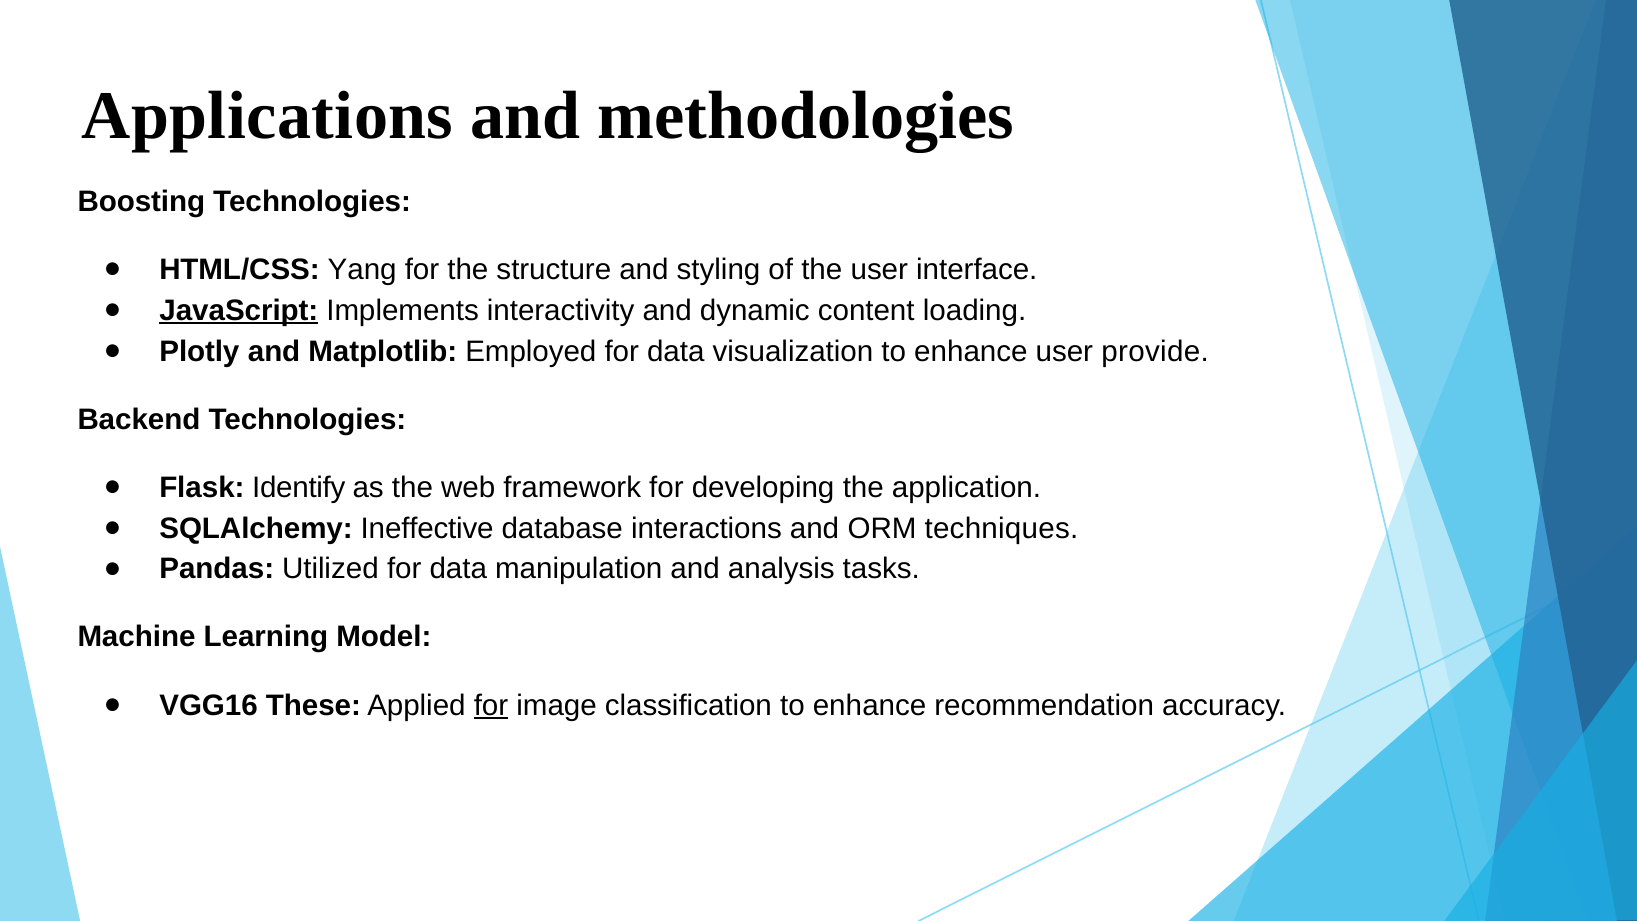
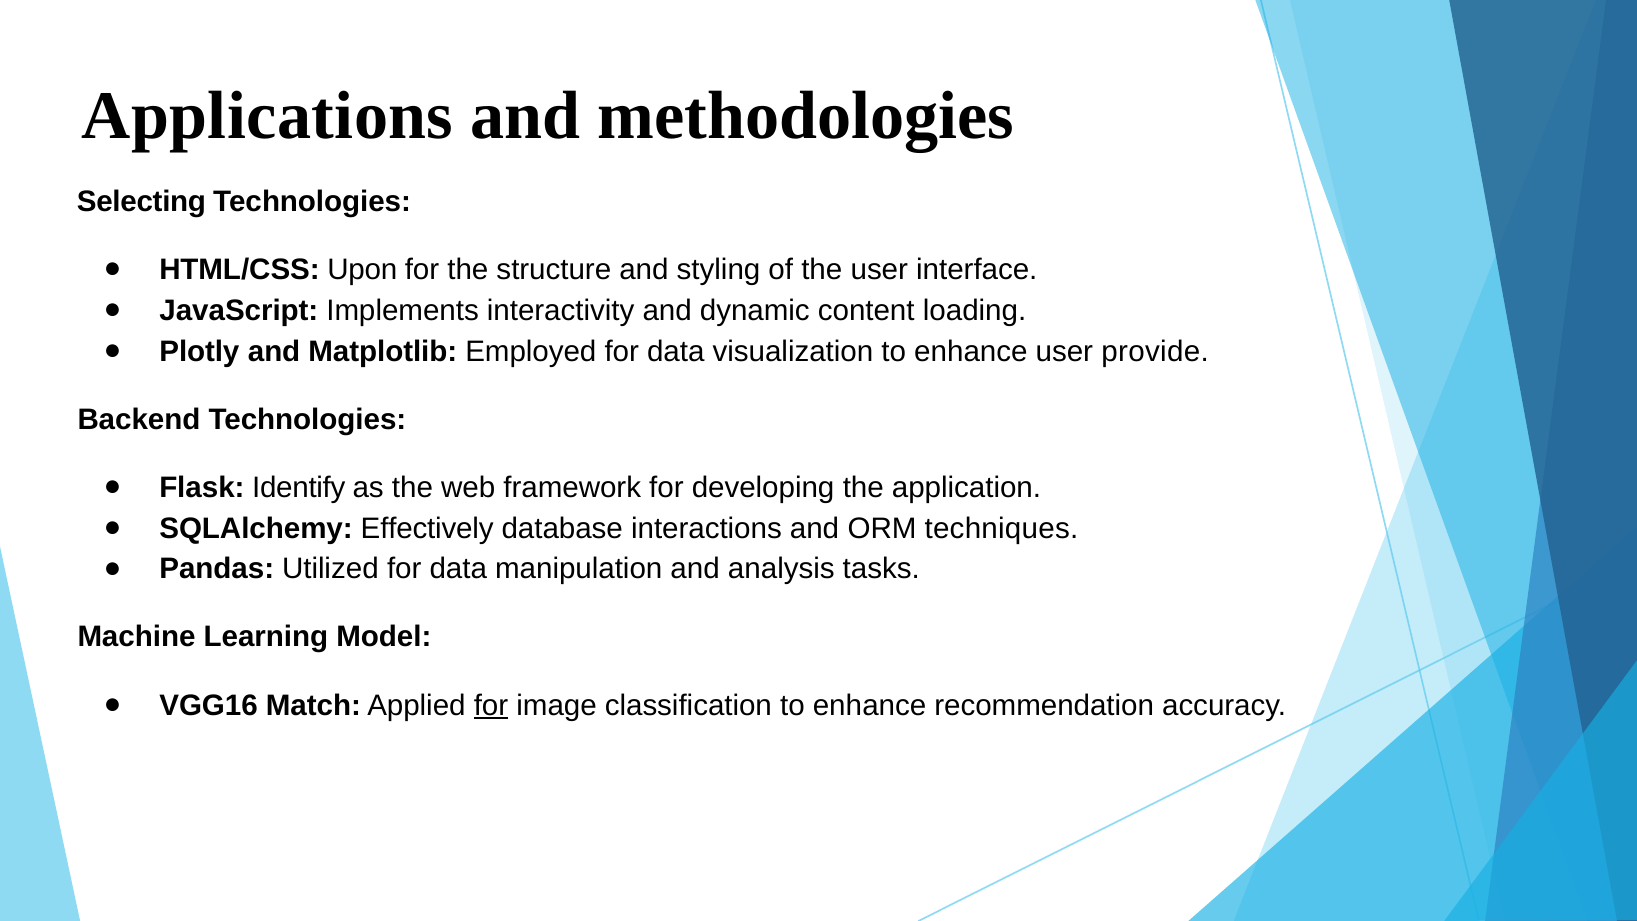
Boosting: Boosting -> Selecting
Yang: Yang -> Upon
JavaScript underline: present -> none
Ineffective: Ineffective -> Effectively
These: These -> Match
